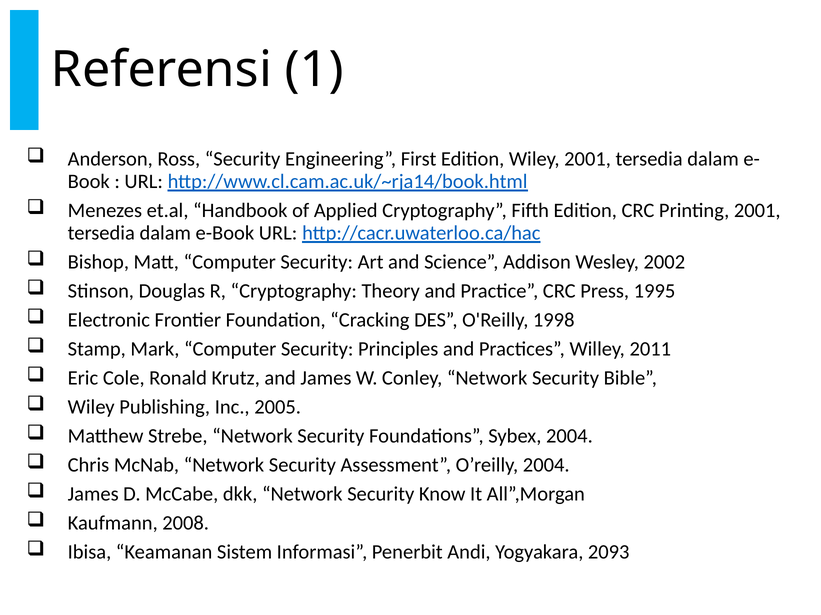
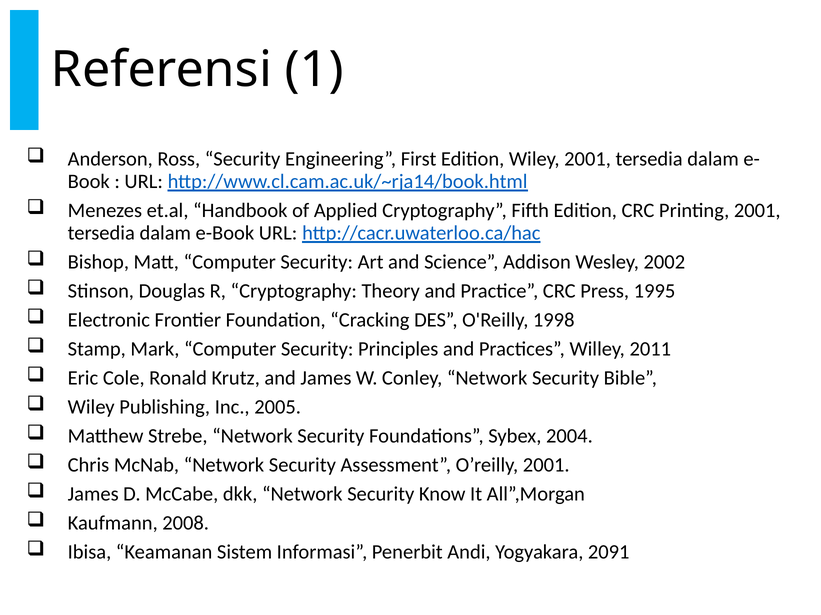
O’reilly 2004: 2004 -> 2001
2093: 2093 -> 2091
